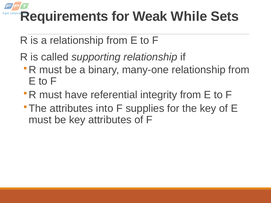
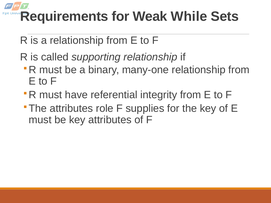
into: into -> role
